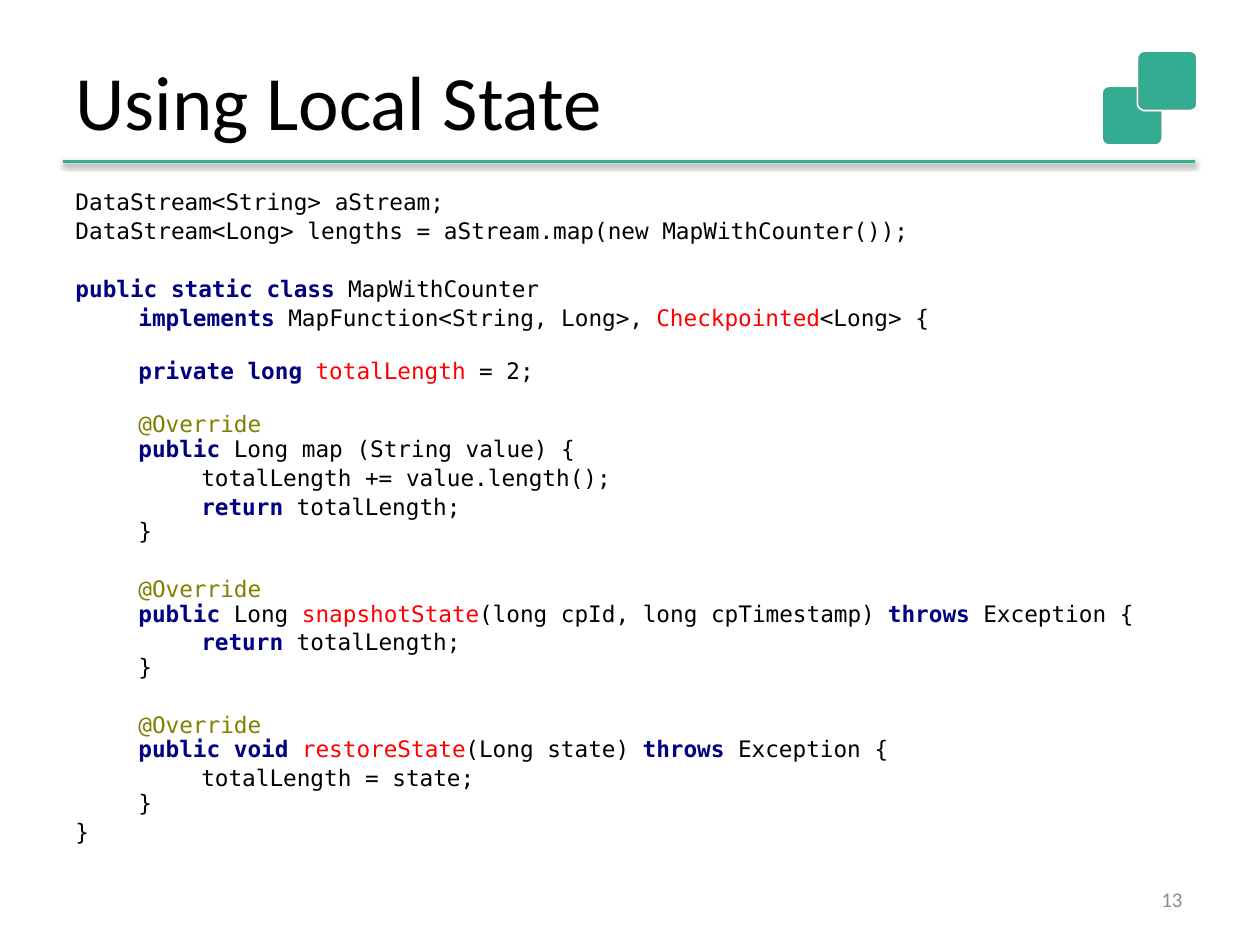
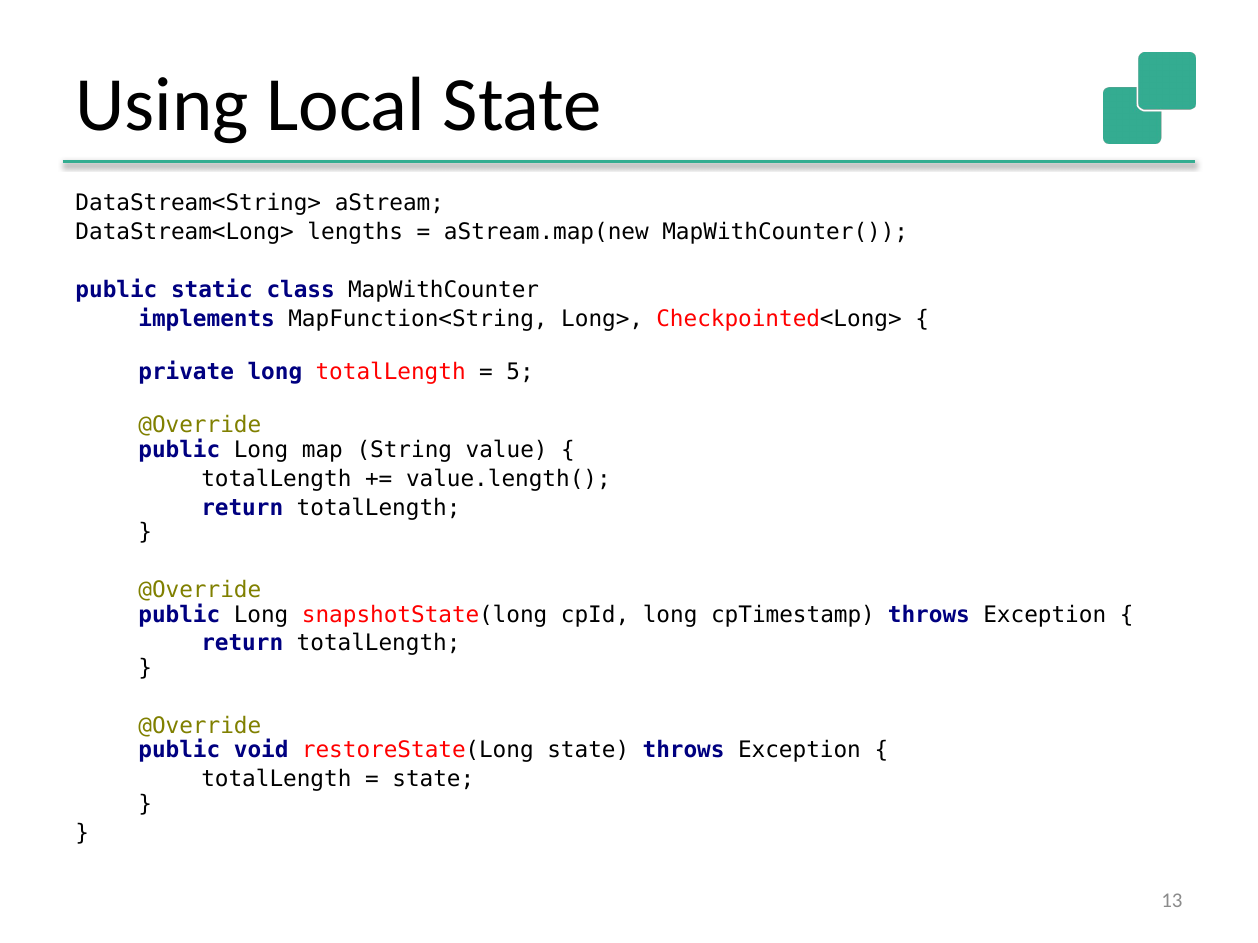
2: 2 -> 5
